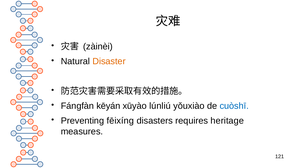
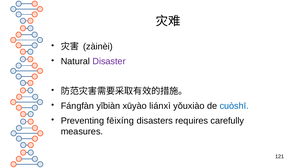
Disaster colour: orange -> purple
kēyán: kēyán -> yǐbiàn
lúnliú: lúnliú -> liánxì
heritage: heritage -> carefully
